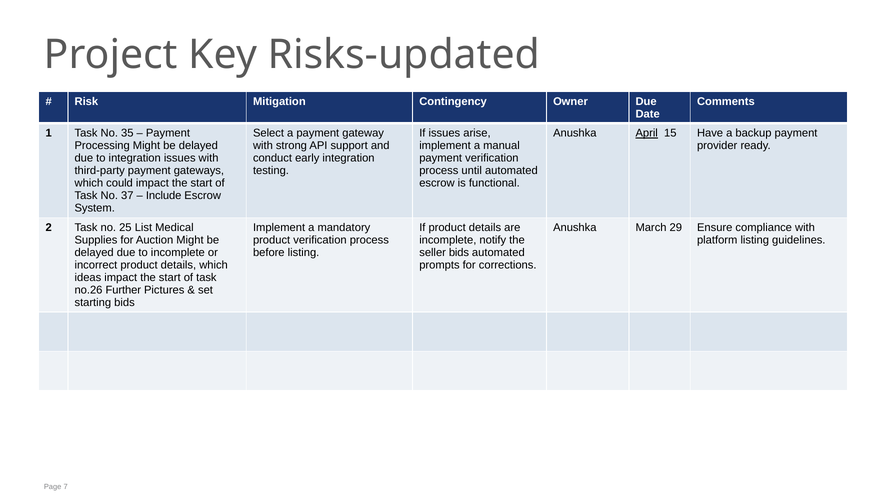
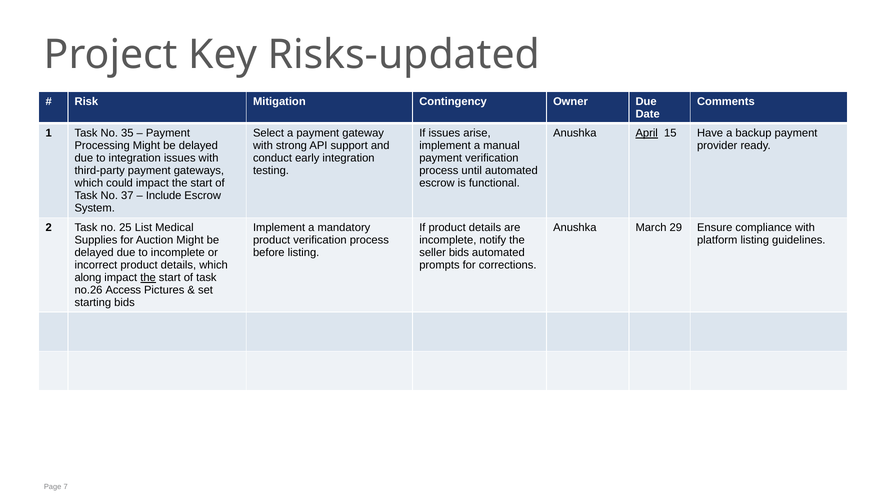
ideas: ideas -> along
the at (148, 278) underline: none -> present
Further: Further -> Access
